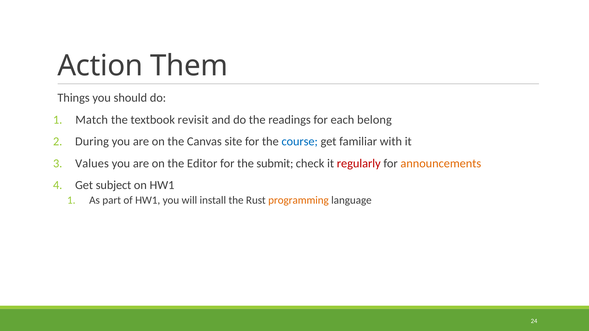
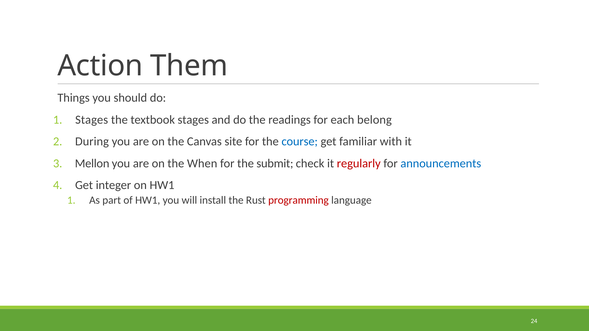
Match at (92, 120): Match -> Stages
textbook revisit: revisit -> stages
Values: Values -> Mellon
Editor: Editor -> When
announcements colour: orange -> blue
subject: subject -> integer
programming colour: orange -> red
